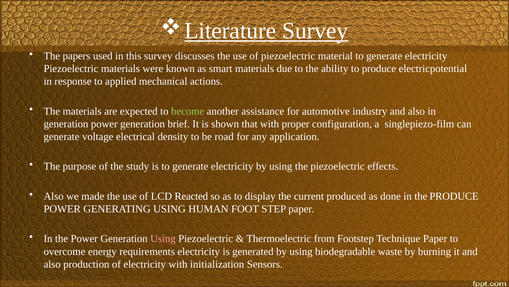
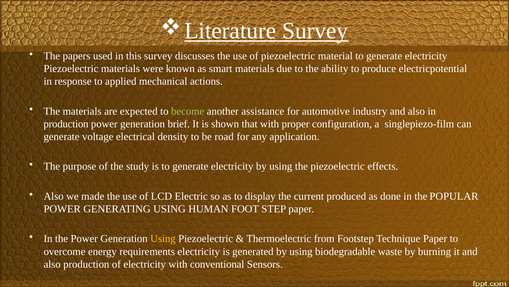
generation at (66, 124): generation -> production
Reacted: Reacted -> Electric
the PRODUCE: PRODUCE -> POPULAR
Using at (163, 238) colour: pink -> yellow
initialization: initialization -> conventional
